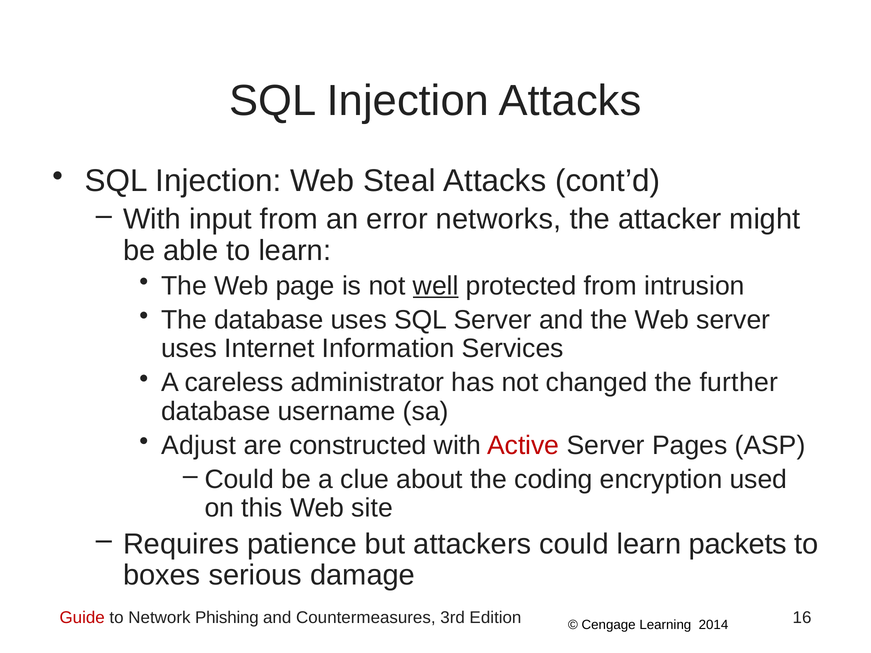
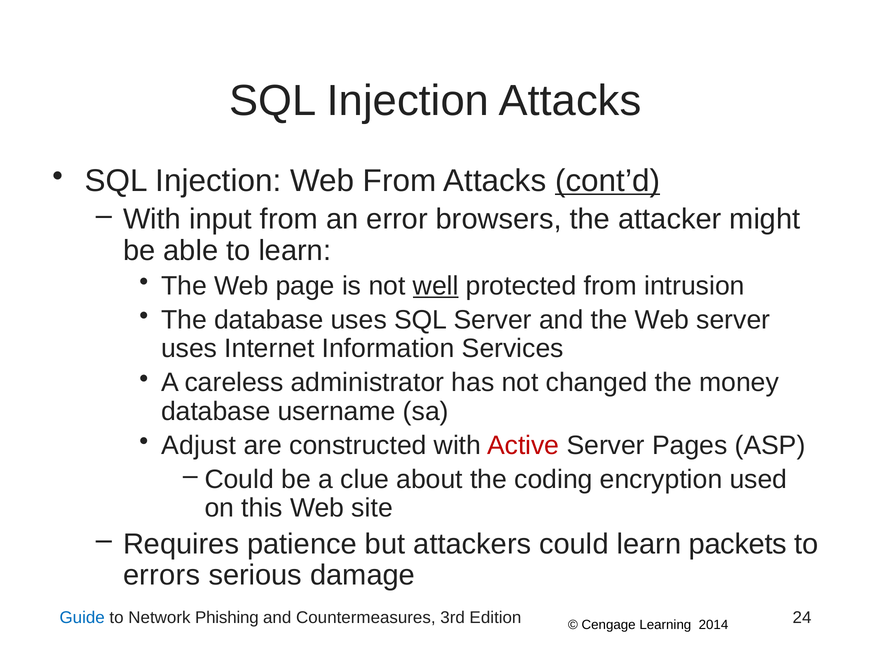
Web Steal: Steal -> From
cont’d underline: none -> present
networks: networks -> browsers
further: further -> money
boxes: boxes -> errors
Guide colour: red -> blue
16: 16 -> 24
